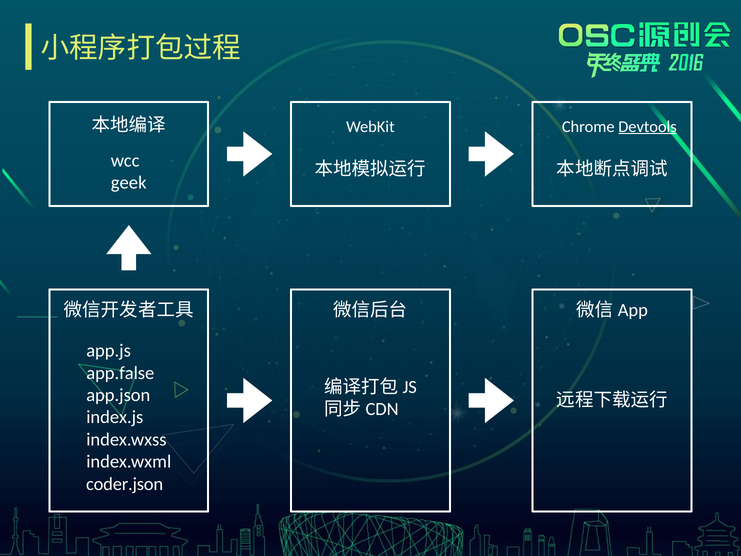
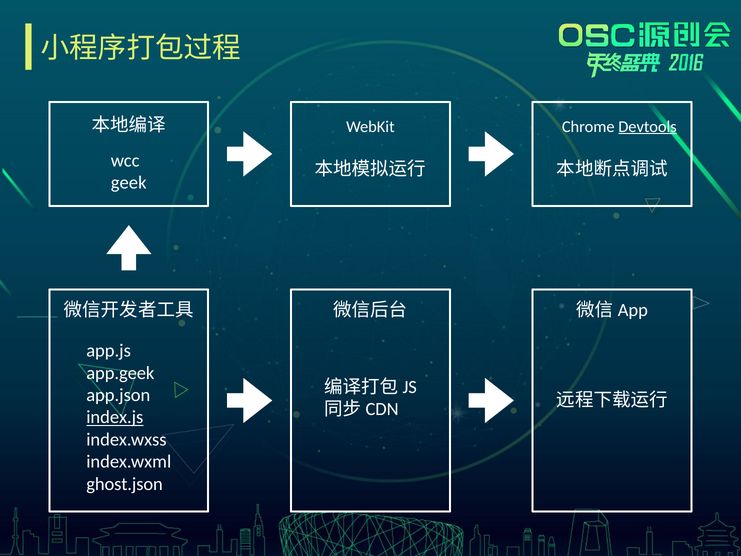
app.false: app.false -> app.geek
index.js underline: none -> present
coder.json: coder.json -> ghost.json
